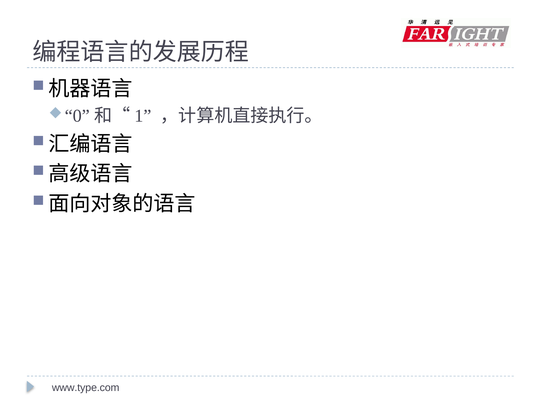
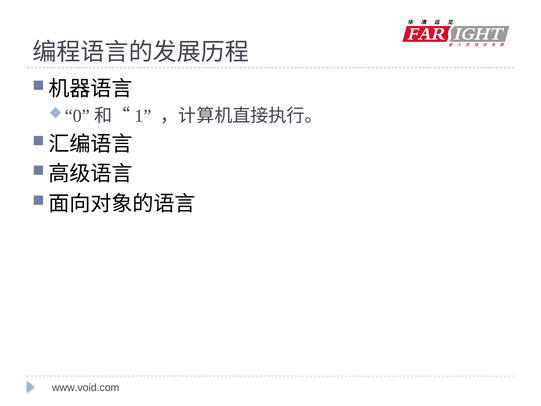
www.type.com: www.type.com -> www.void.com
